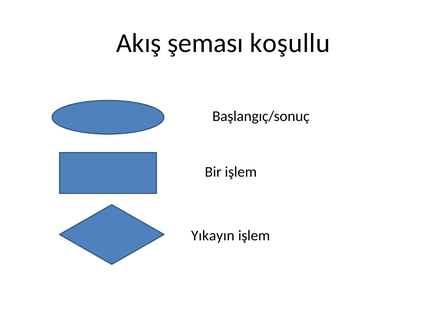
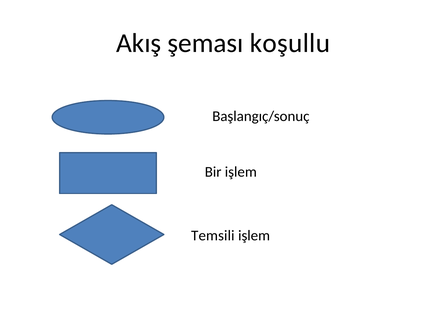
Yıkayın: Yıkayın -> Temsili
